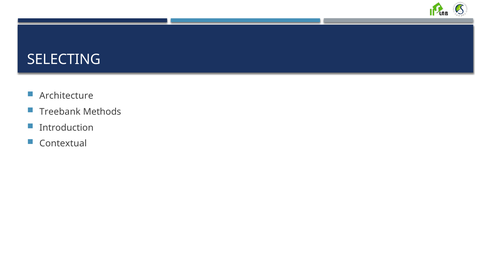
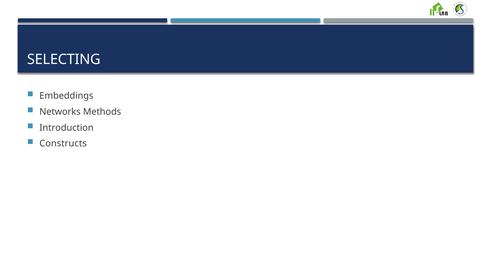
Architecture: Architecture -> Embeddings
Treebank: Treebank -> Networks
Contextual: Contextual -> Constructs
